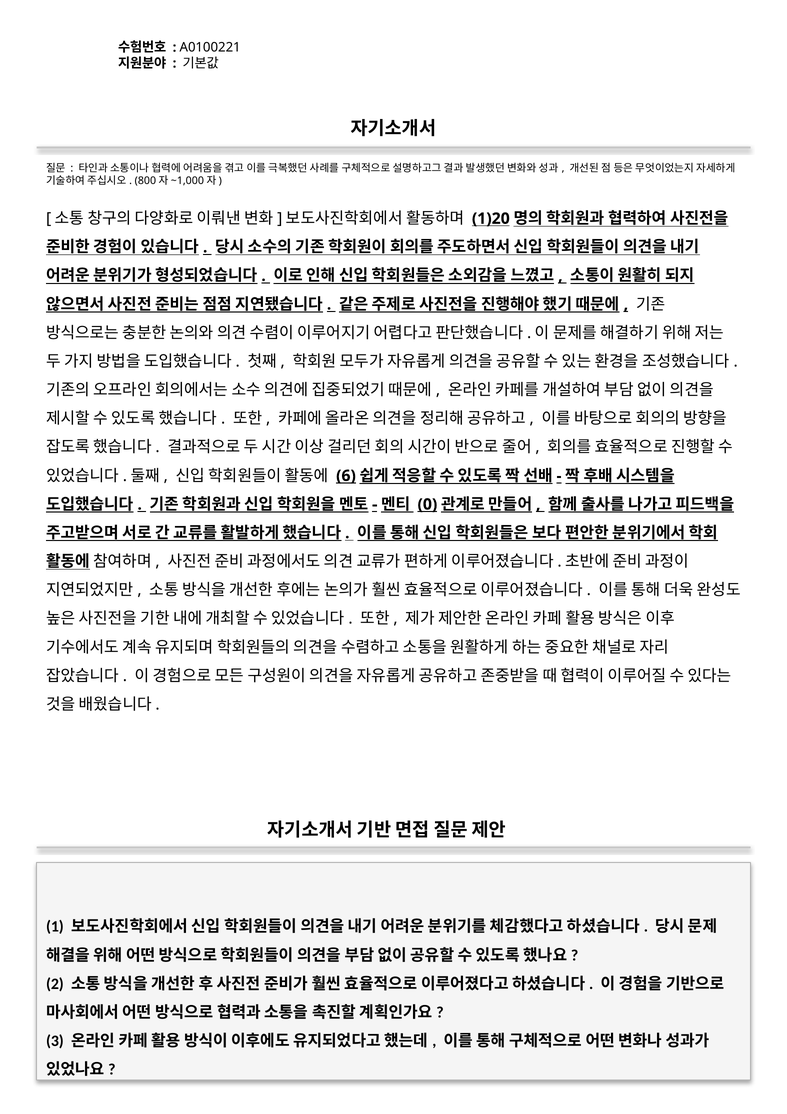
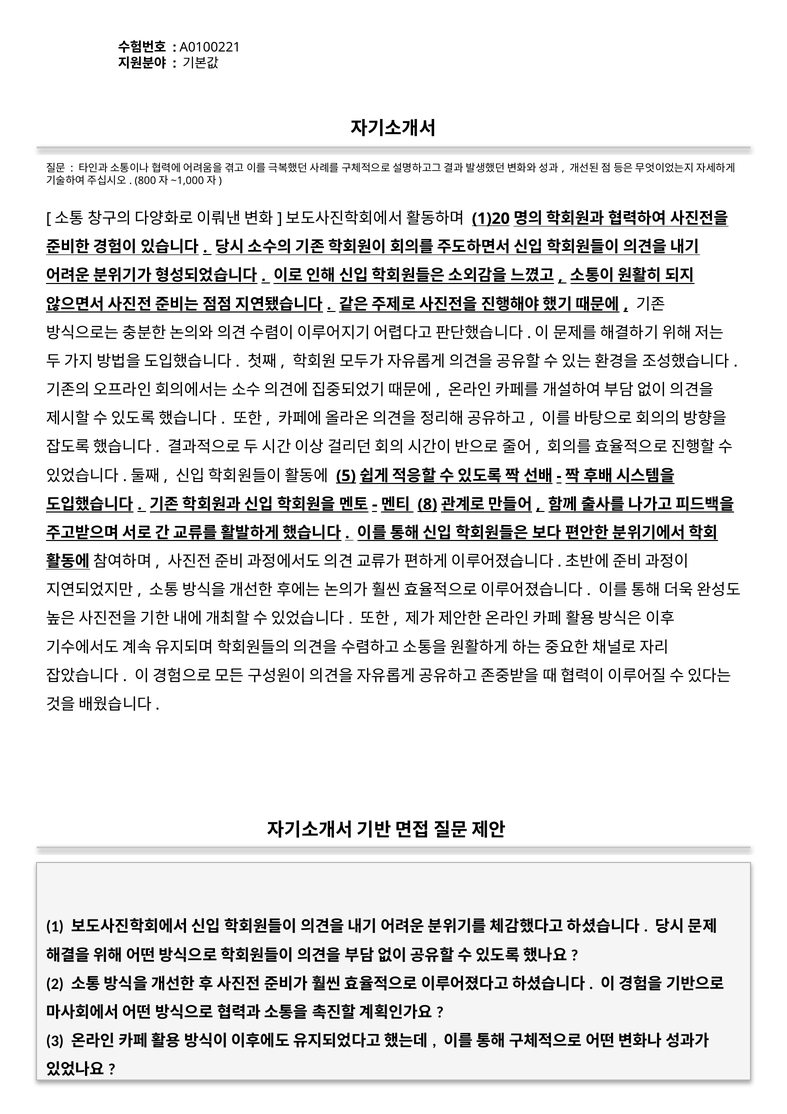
6: 6 -> 5
0: 0 -> 8
